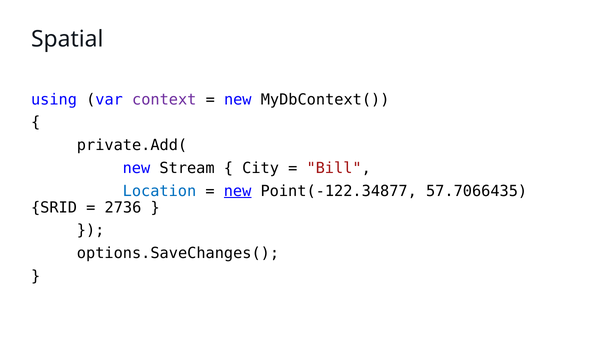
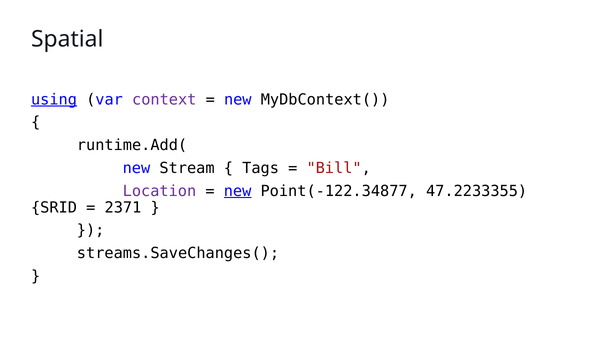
using underline: none -> present
private.Add(: private.Add( -> runtime.Add(
City: City -> Tags
Location colour: blue -> purple
57.7066435: 57.7066435 -> 47.2233355
2736: 2736 -> 2371
options.SaveChanges(: options.SaveChanges( -> streams.SaveChanges(
